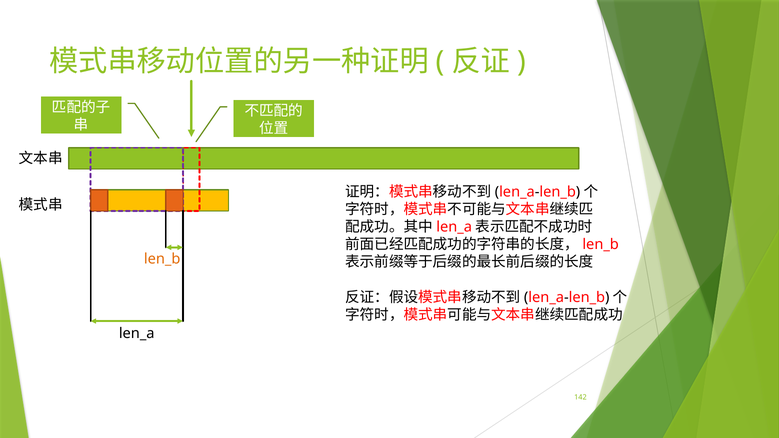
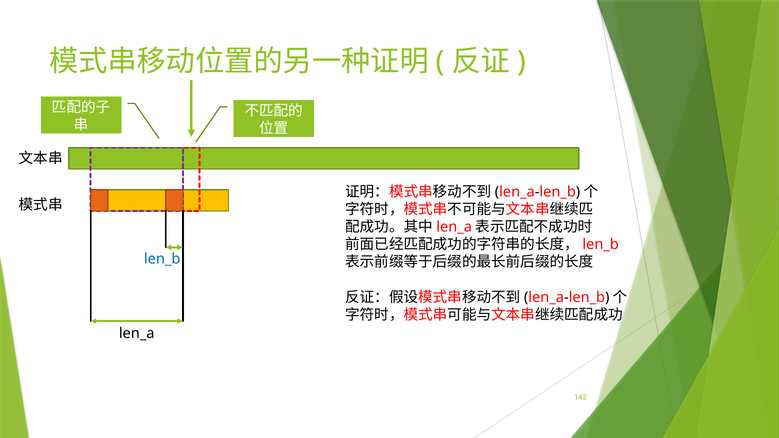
len_b colour: orange -> blue
